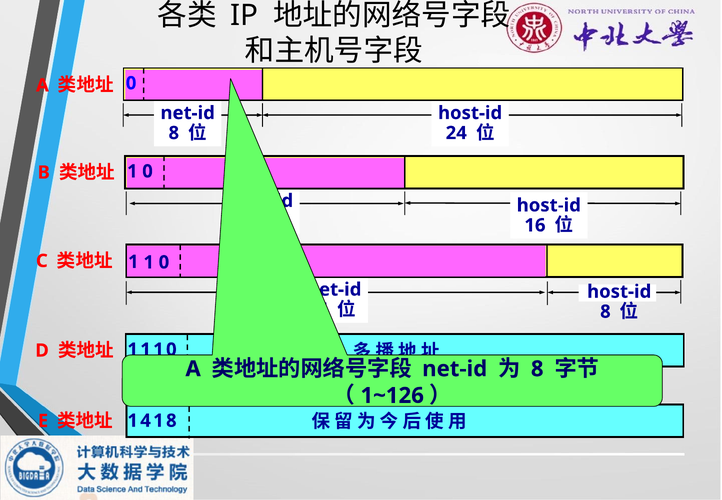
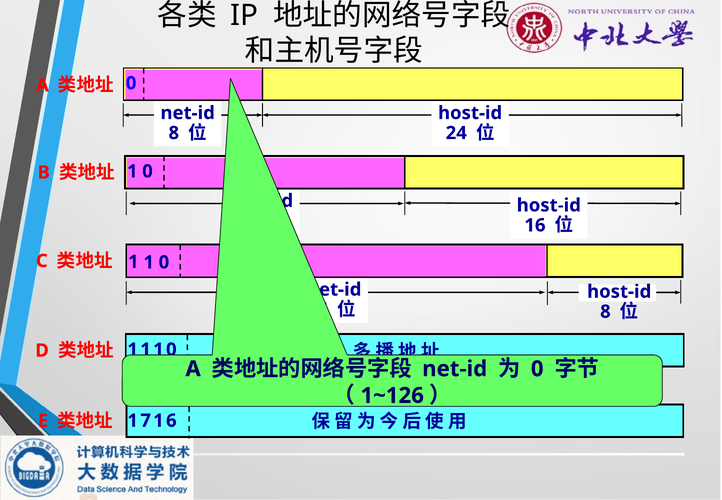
8 at (537, 369): 8 -> 0
4: 4 -> 7
1 8: 8 -> 6
